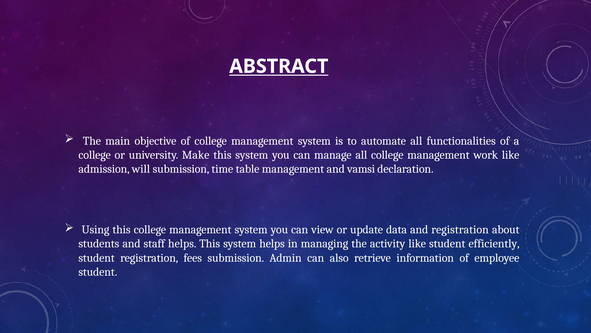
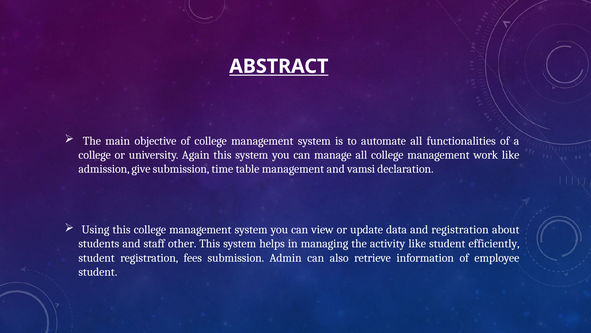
Make: Make -> Again
will: will -> give
staff helps: helps -> other
